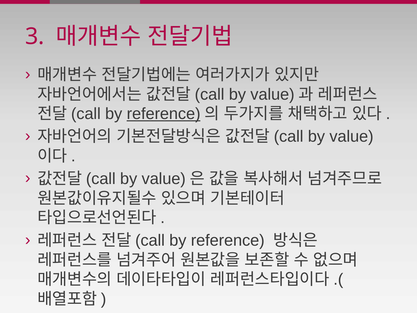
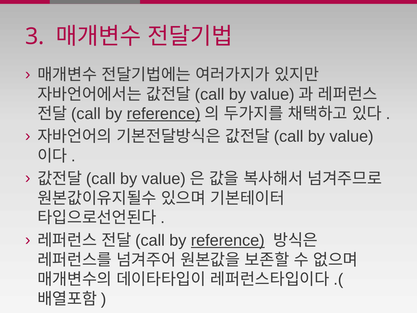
reference at (228, 240) underline: none -> present
